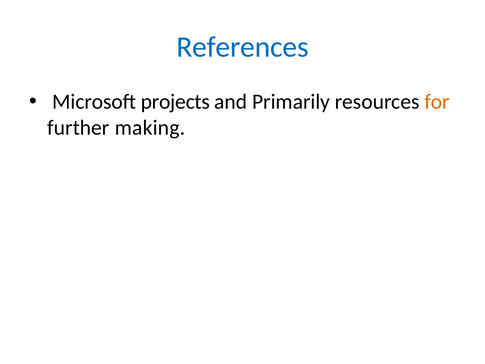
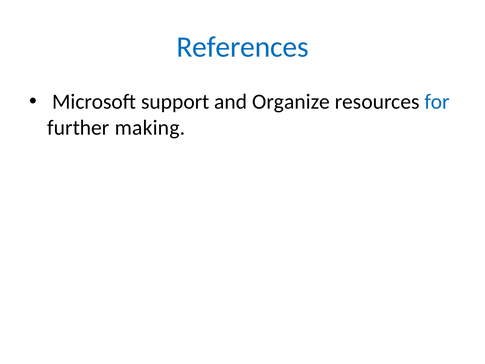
projects: projects -> support
Primarily: Primarily -> Organize
for colour: orange -> blue
